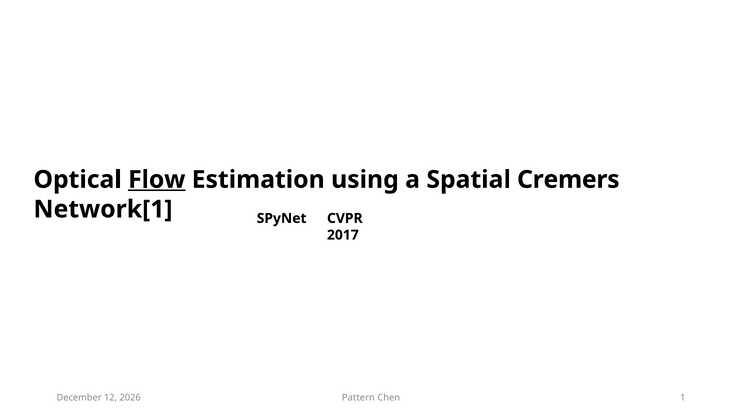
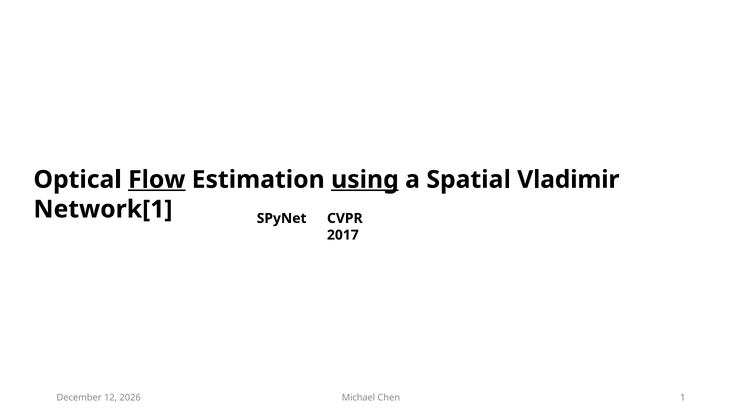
using underline: none -> present
Cremers: Cremers -> Vladimir
Pattern: Pattern -> Michael
